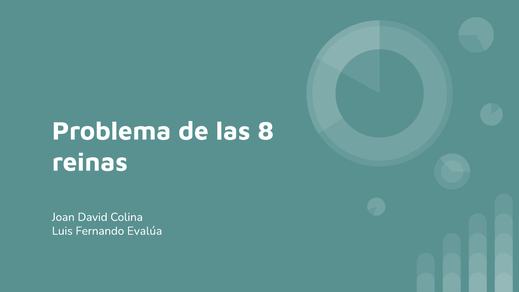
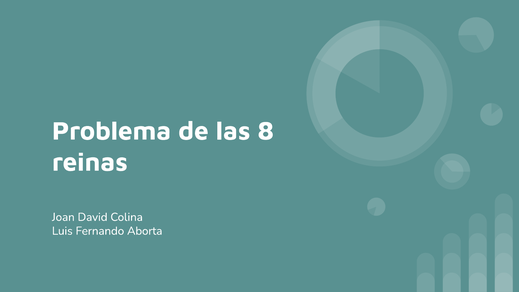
Evalúa: Evalúa -> Aborta
